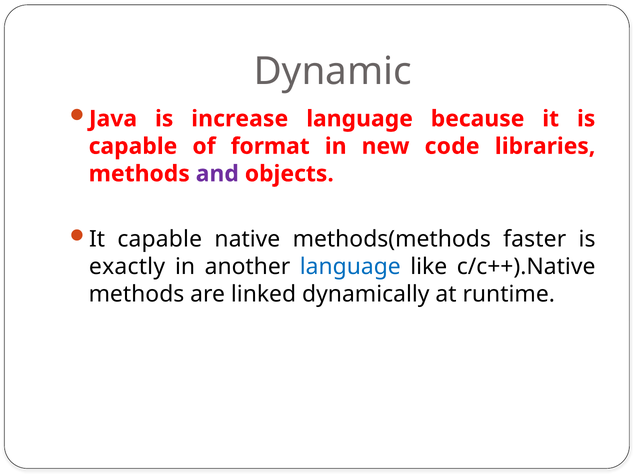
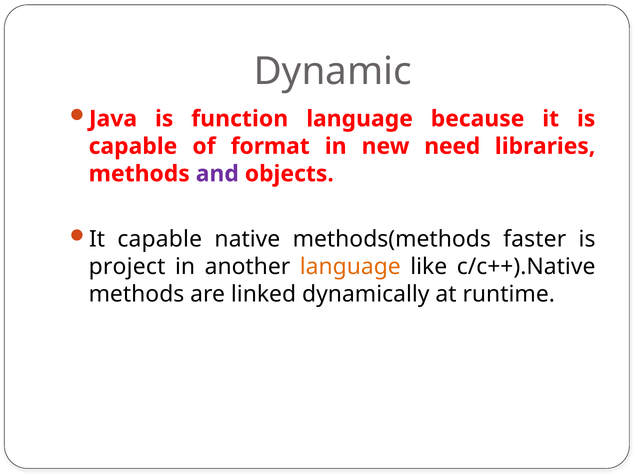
increase: increase -> function
code: code -> need
exactly: exactly -> project
language at (350, 267) colour: blue -> orange
